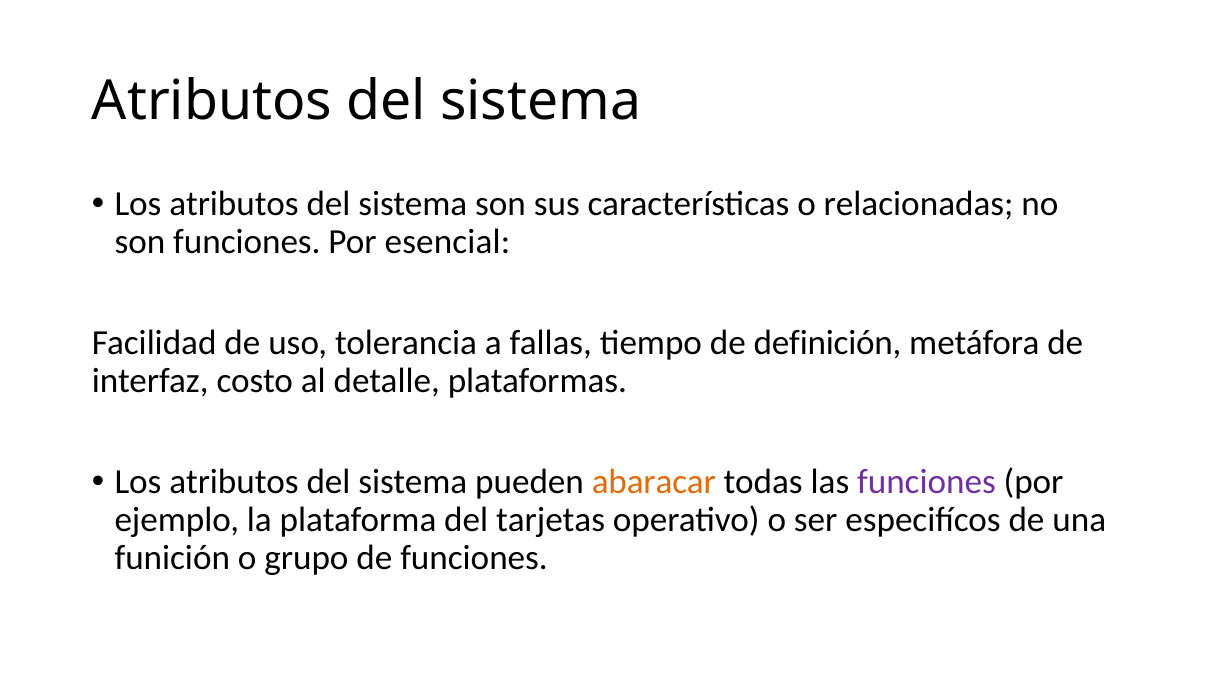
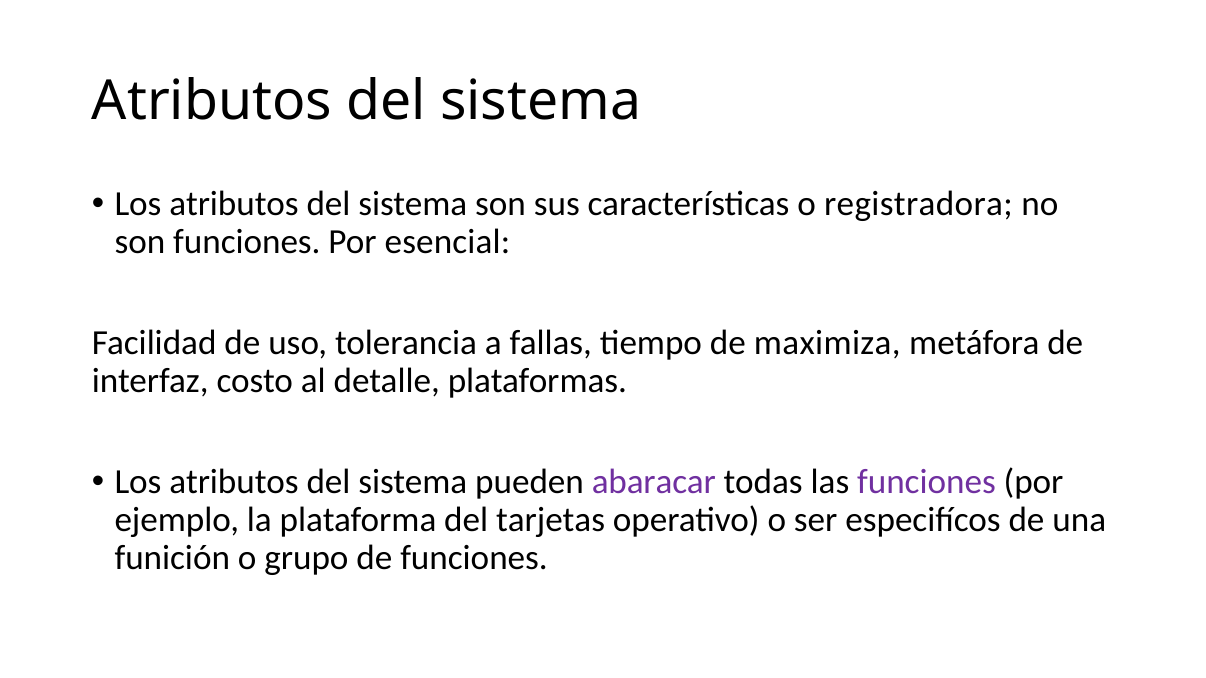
relacionadas: relacionadas -> registradora
definición: definición -> maximiza
abaracar colour: orange -> purple
